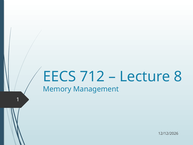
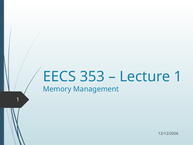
712: 712 -> 353
Lecture 8: 8 -> 1
